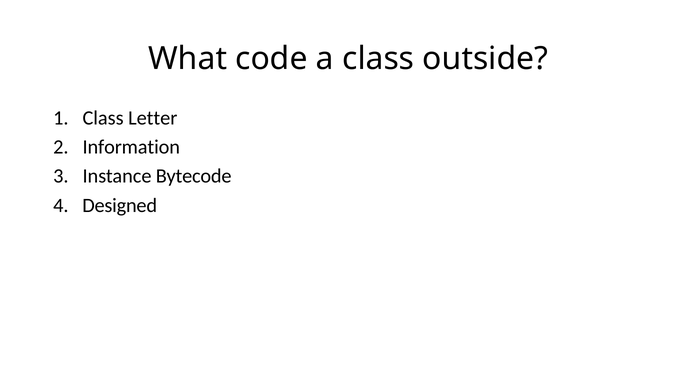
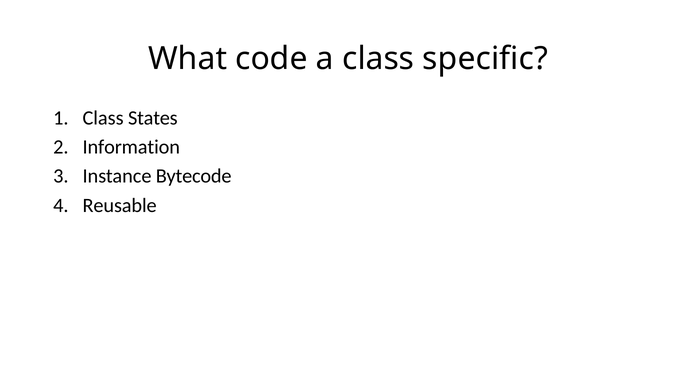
outside: outside -> specific
Letter: Letter -> States
Designed: Designed -> Reusable
